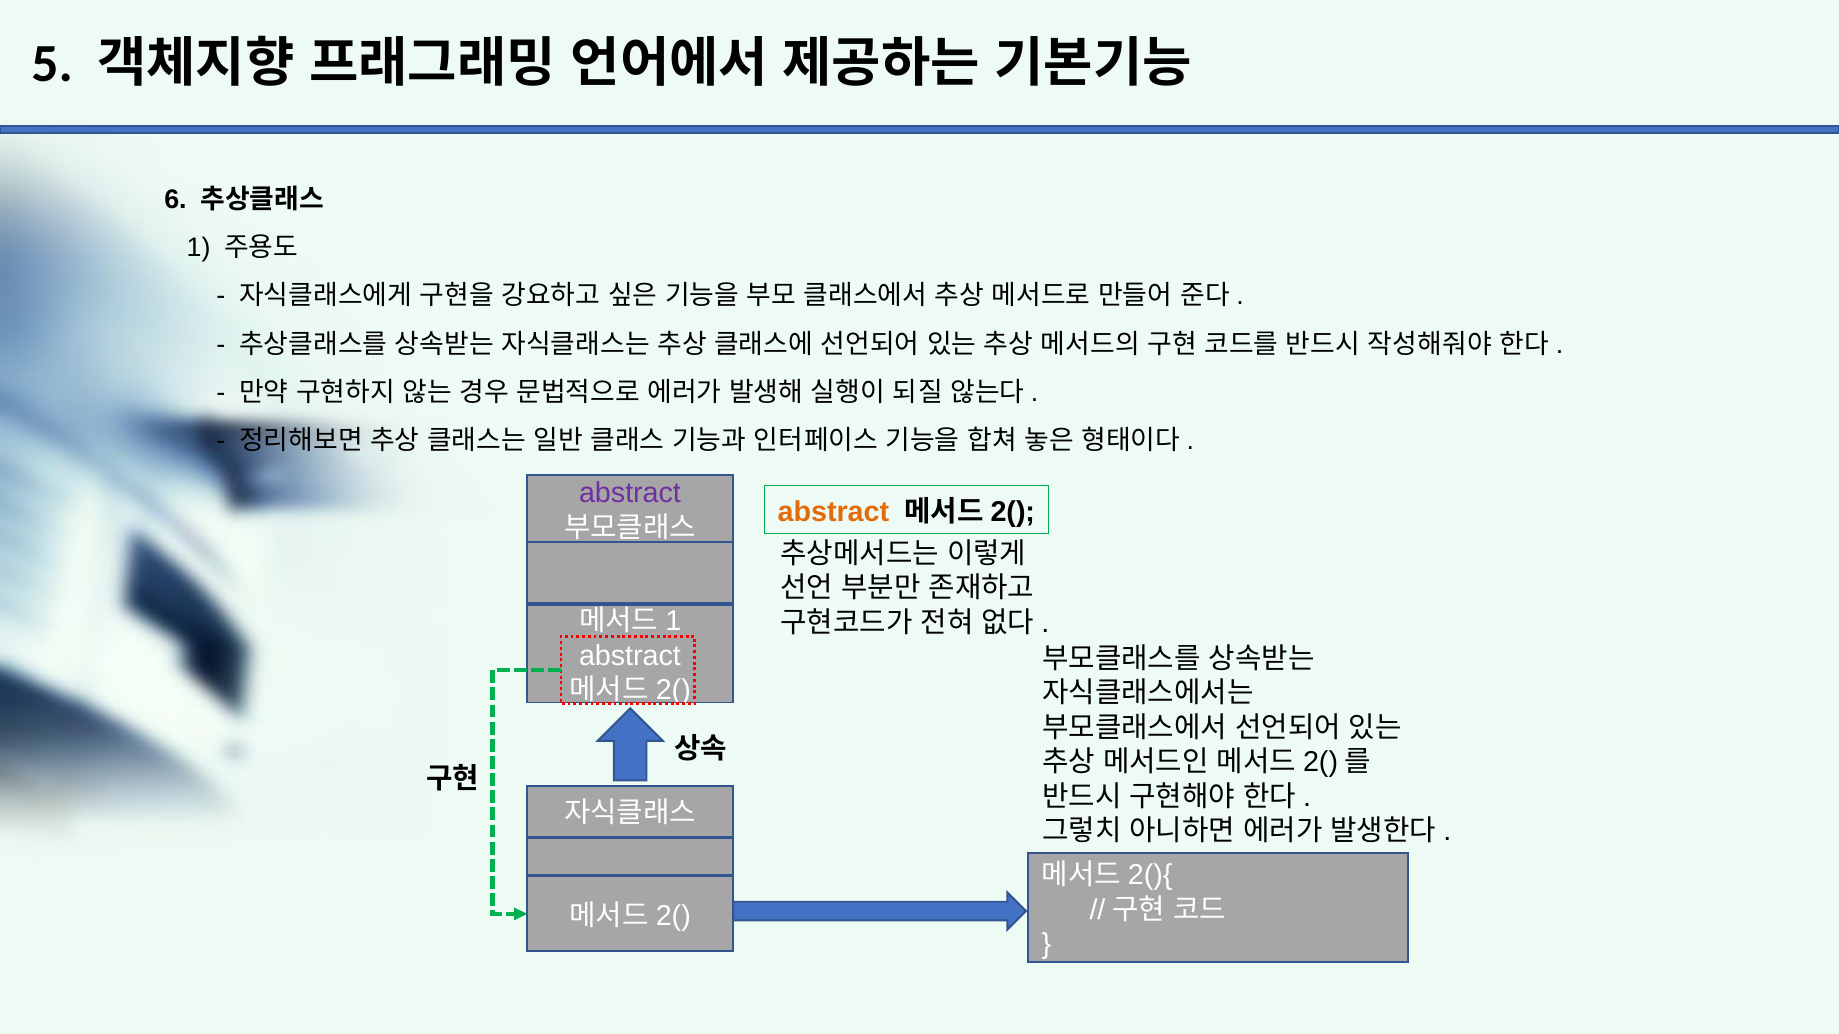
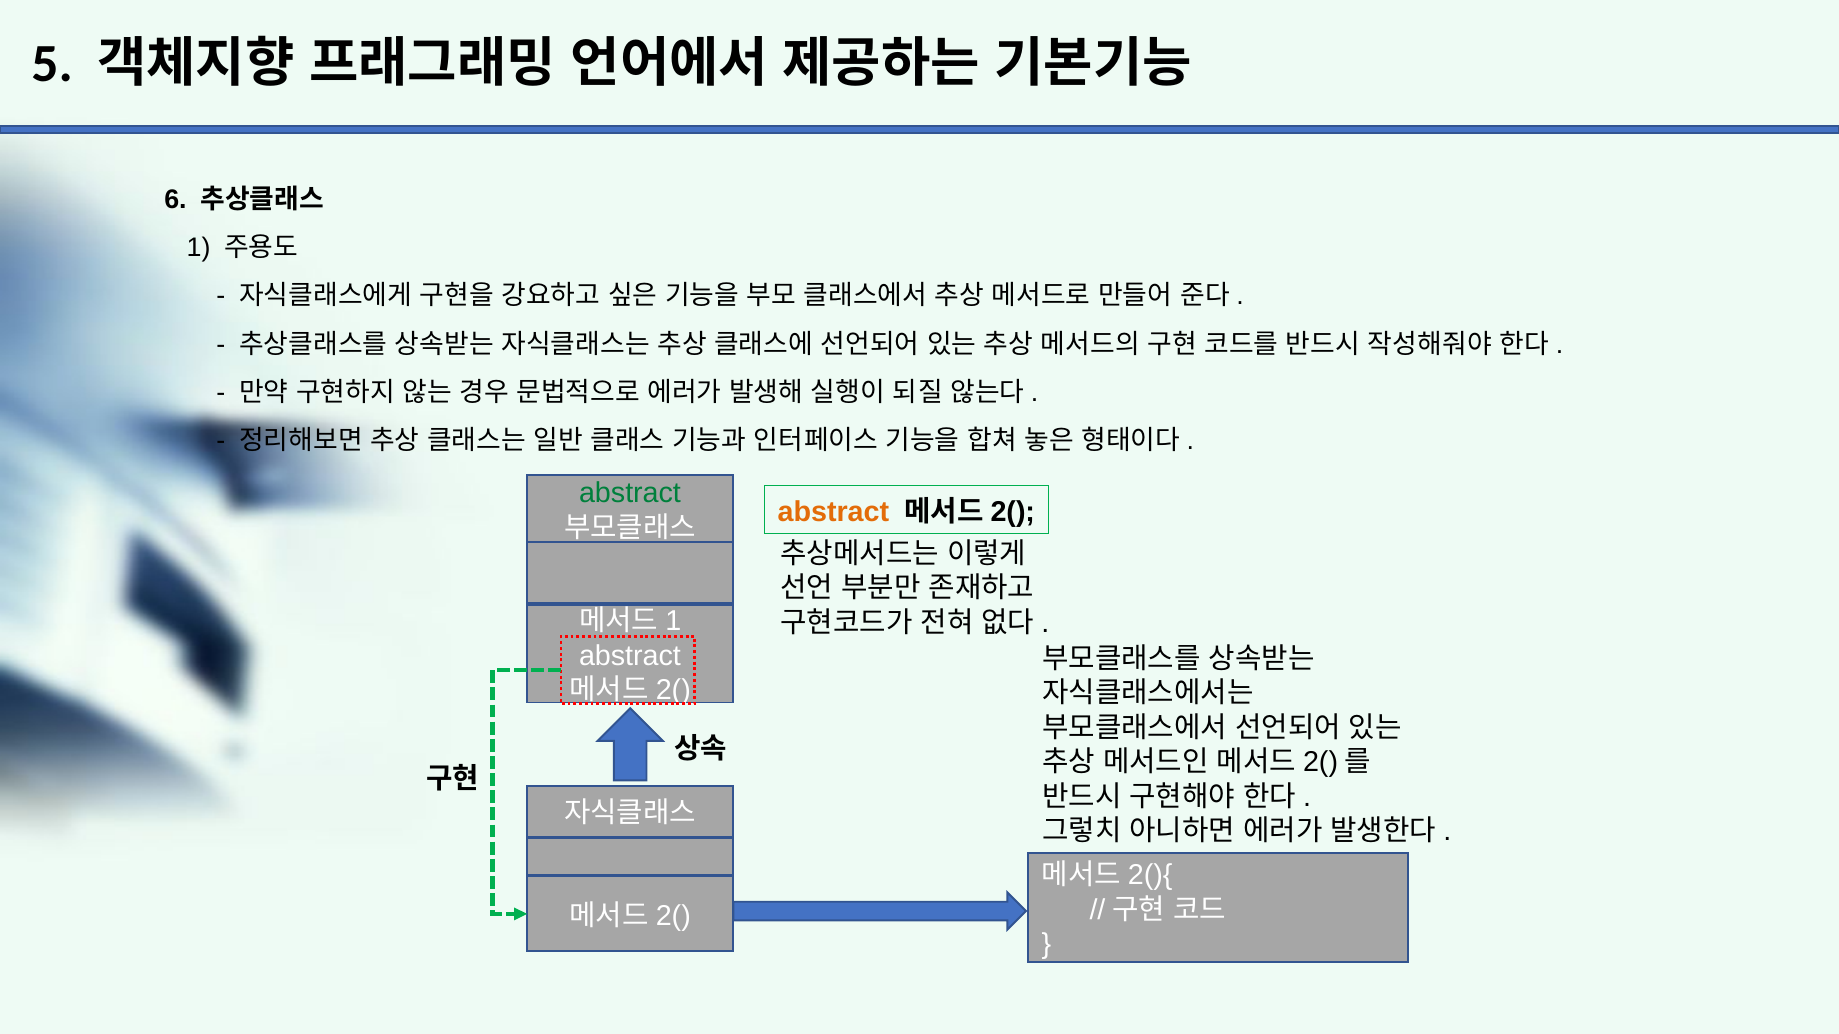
abstract at (630, 493) colour: purple -> green
